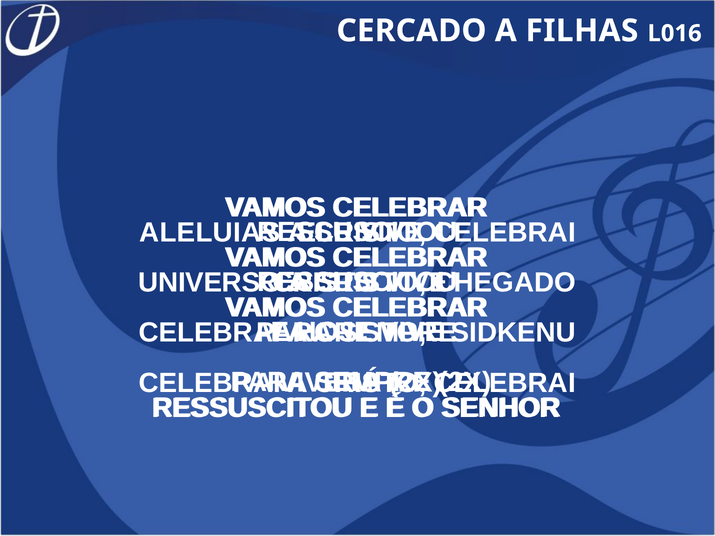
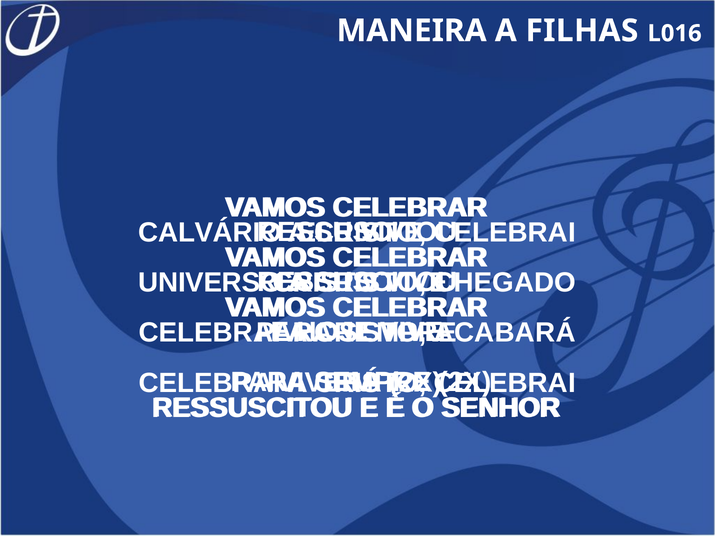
CERCADO: CERCADO -> MANEIRA
ALELUIAS: ALELUIAS -> CALVÁRIO
TSIDKENU: TSIDKENU -> ACABARÁ
